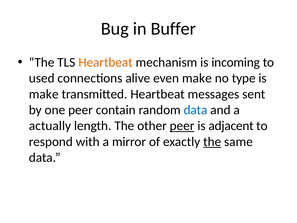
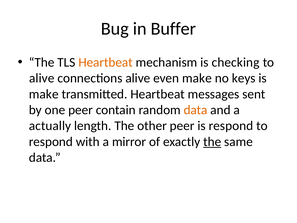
incoming: incoming -> checking
used at (42, 78): used -> alive
type: type -> keys
data at (196, 110) colour: blue -> orange
peer at (182, 126) underline: present -> none
is adjacent: adjacent -> respond
